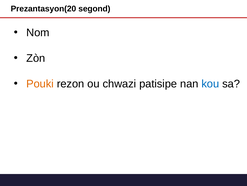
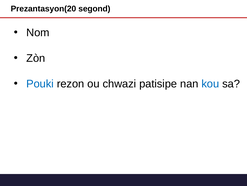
Pouki colour: orange -> blue
